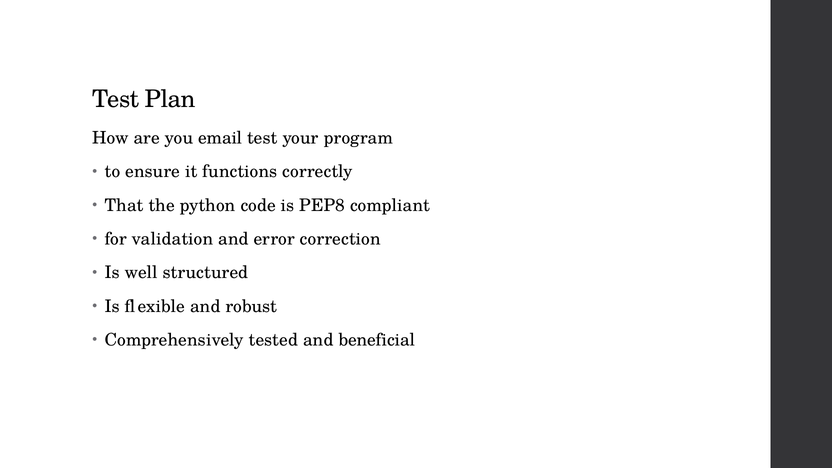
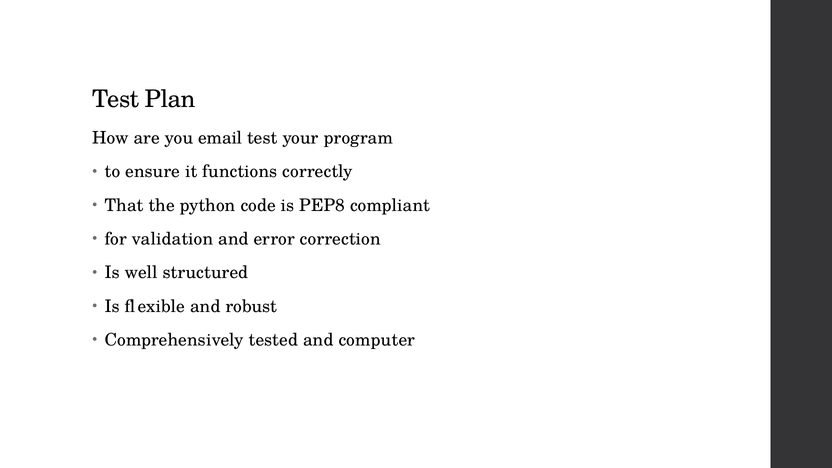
beneficial: beneficial -> computer
